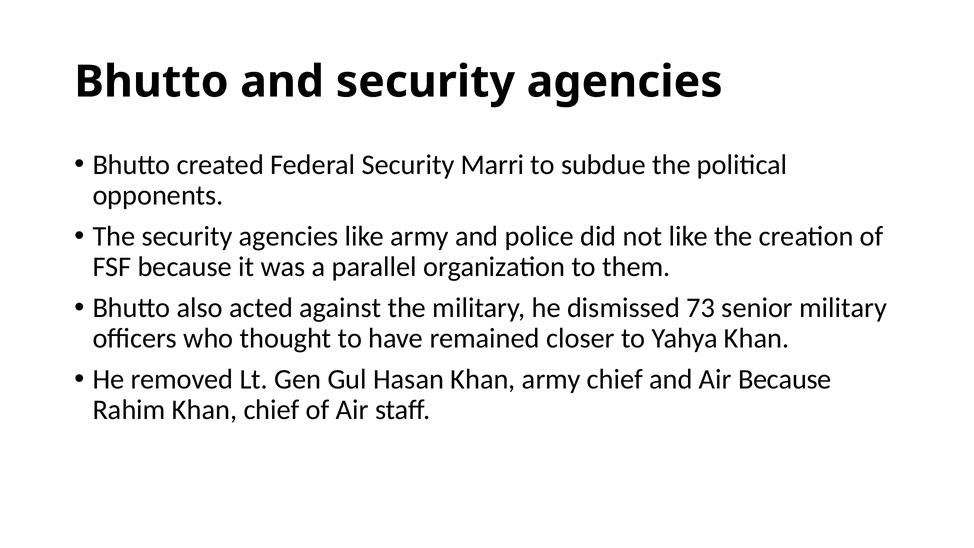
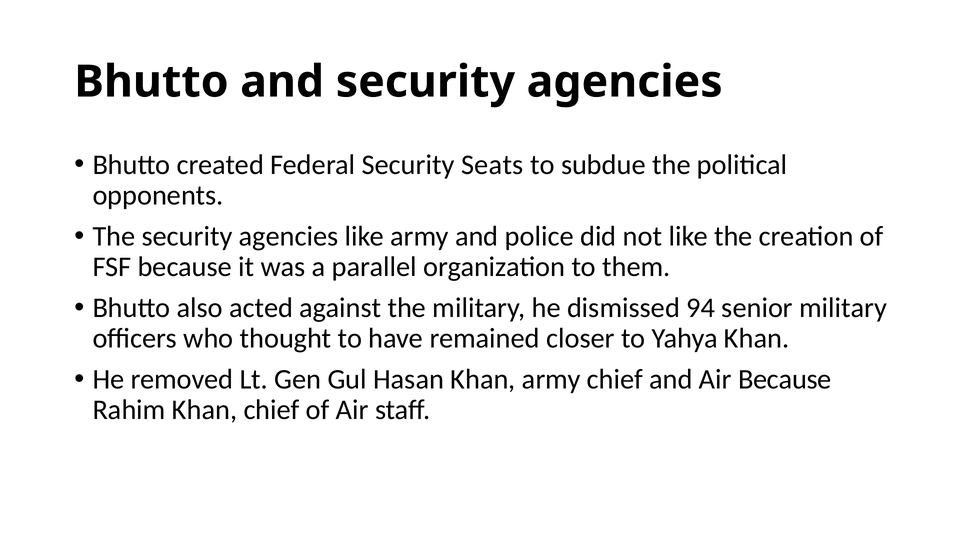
Marri: Marri -> Seats
73: 73 -> 94
